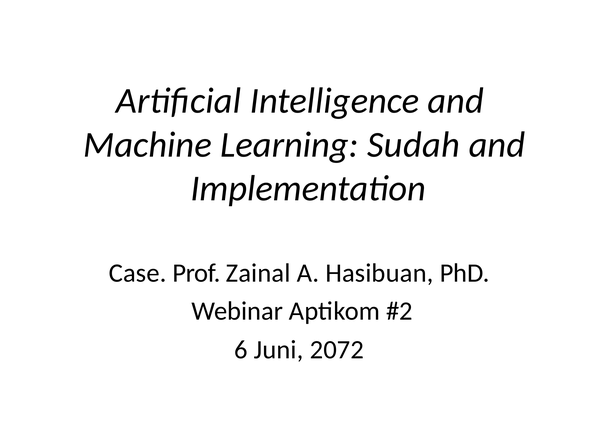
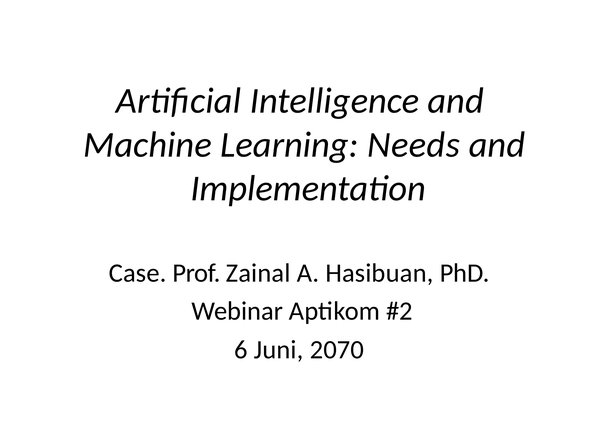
Sudah: Sudah -> Needs
2072: 2072 -> 2070
